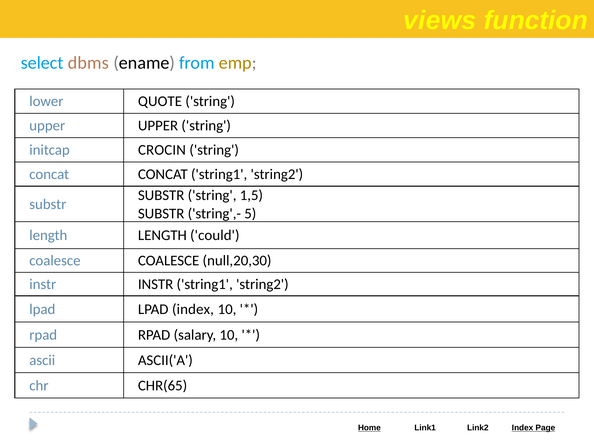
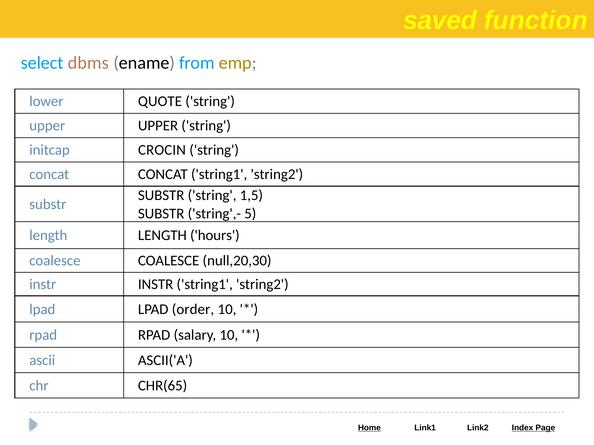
views: views -> saved
could: could -> hours
LPAD index: index -> order
